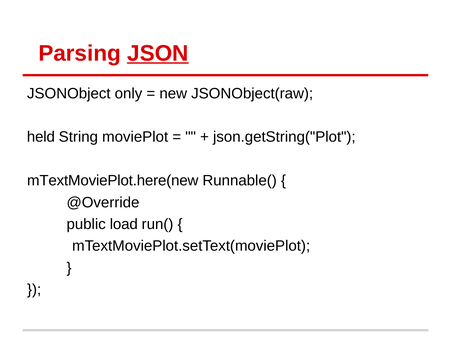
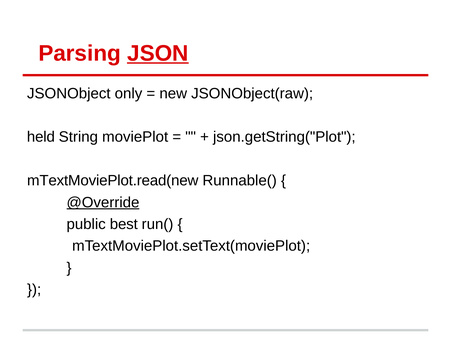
mTextMoviePlot.here(new: mTextMoviePlot.here(new -> mTextMoviePlot.read(new
@Override underline: none -> present
load: load -> best
